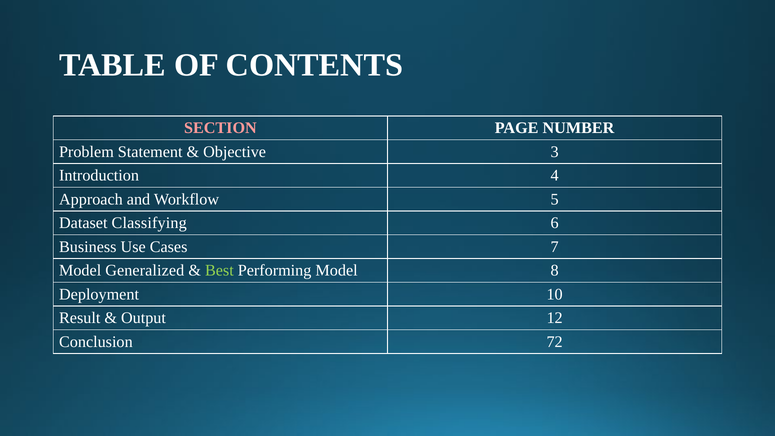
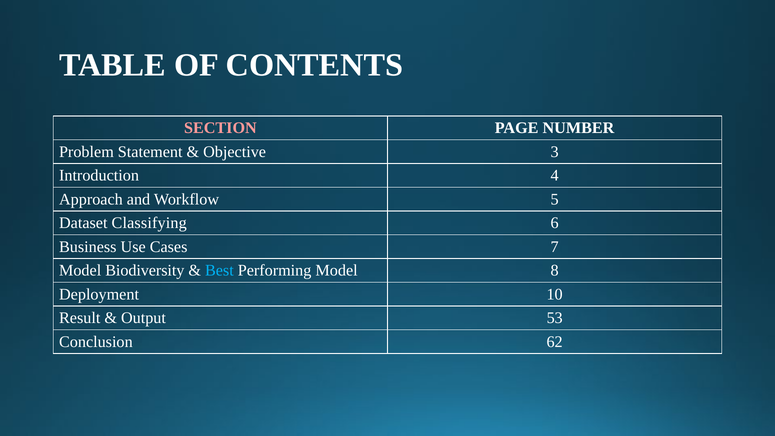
Generalized: Generalized -> Biodiversity
Best colour: light green -> light blue
12: 12 -> 53
72: 72 -> 62
